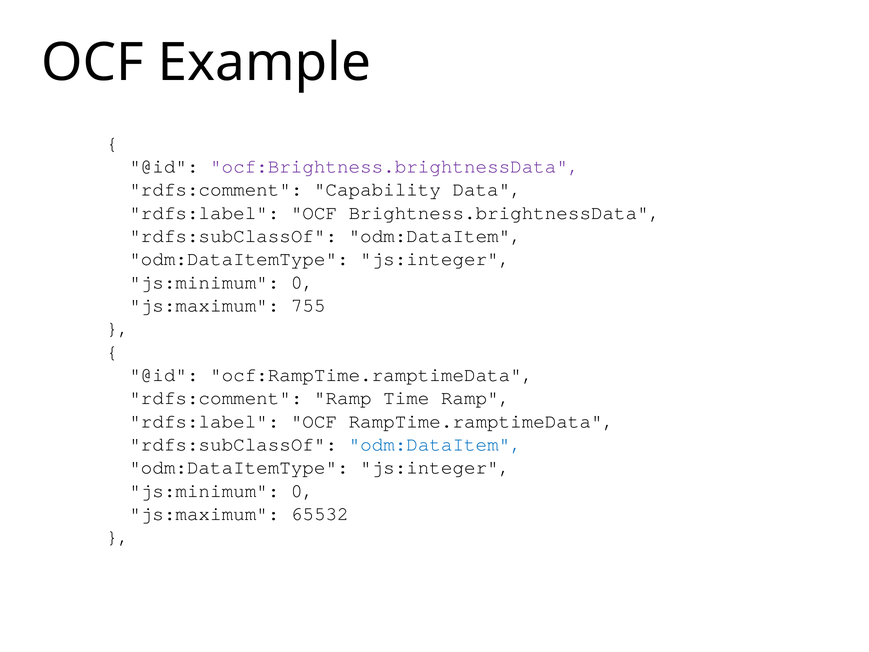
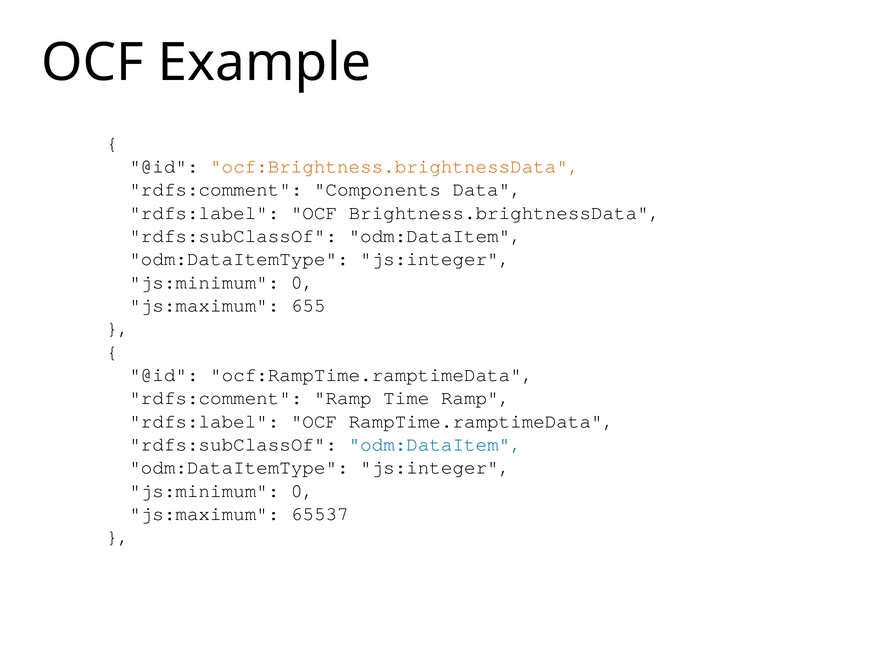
ocf:Brightness.brightnessData colour: purple -> orange
Capability: Capability -> Components
755: 755 -> 655
65532: 65532 -> 65537
